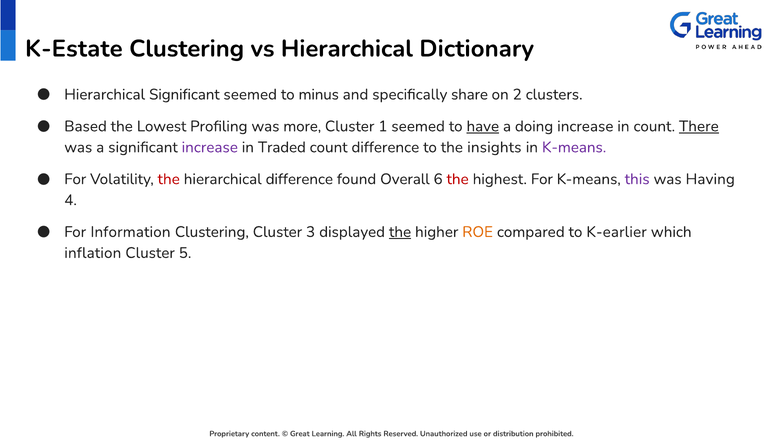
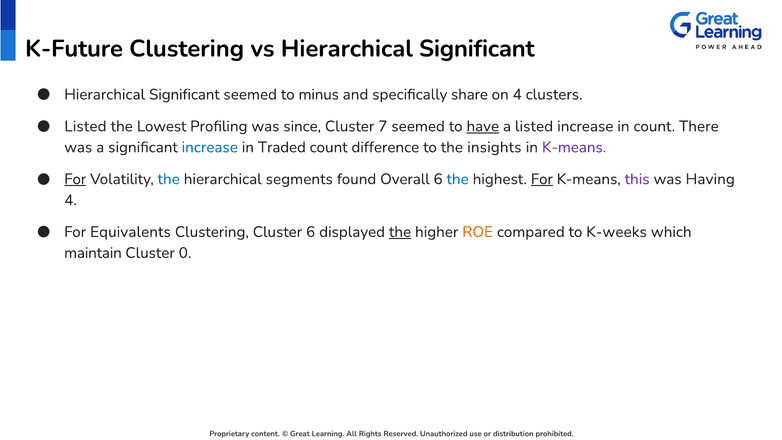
K-Estate: K-Estate -> K-Future
vs Hierarchical Dictionary: Dictionary -> Significant
on 2: 2 -> 4
Based at (86, 126): Based -> Listed
more: more -> since
1: 1 -> 7
a doing: doing -> listed
There underline: present -> none
increase at (210, 147) colour: purple -> blue
For at (75, 179) underline: none -> present
the at (169, 179) colour: red -> blue
hierarchical difference: difference -> segments
the at (458, 179) colour: red -> blue
For at (542, 179) underline: none -> present
Information: Information -> Equivalents
Cluster 3: 3 -> 6
K-earlier: K-earlier -> K-weeks
inflation: inflation -> maintain
5: 5 -> 0
